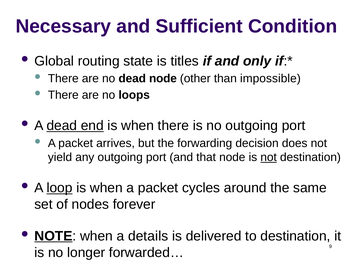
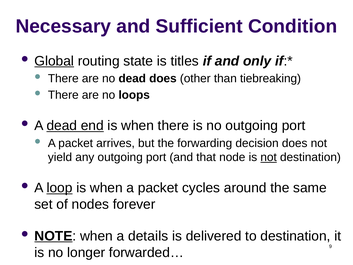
Global underline: none -> present
dead node: node -> does
impossible: impossible -> tiebreaking
